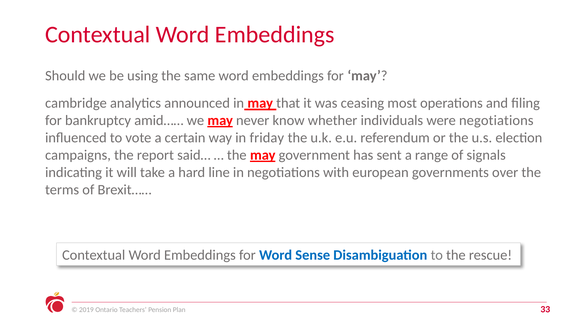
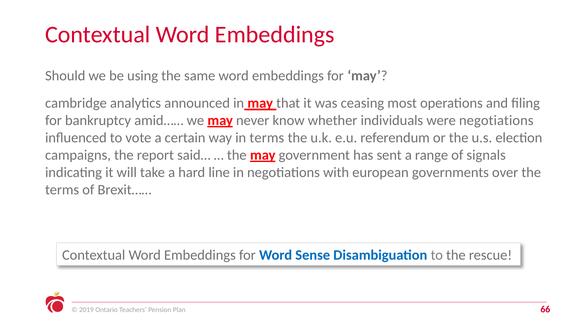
in friday: friday -> terms
33: 33 -> 66
